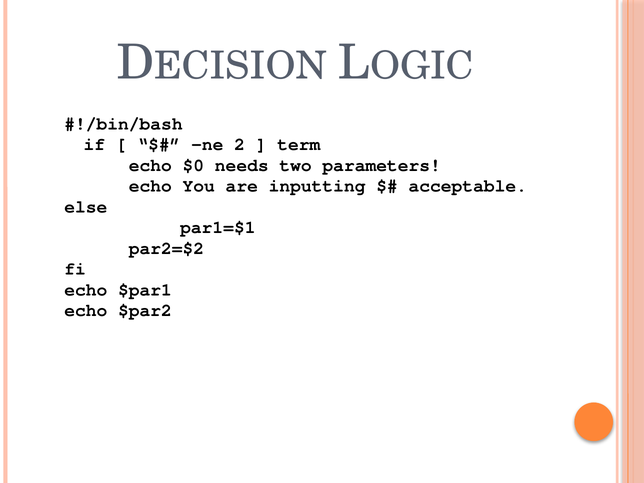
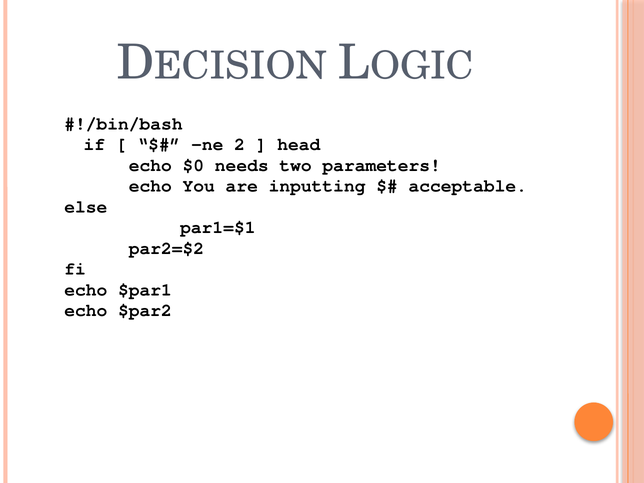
term: term -> head
